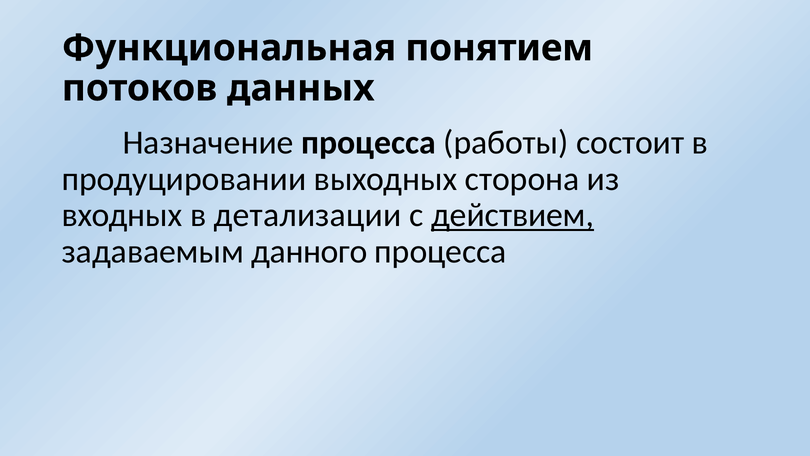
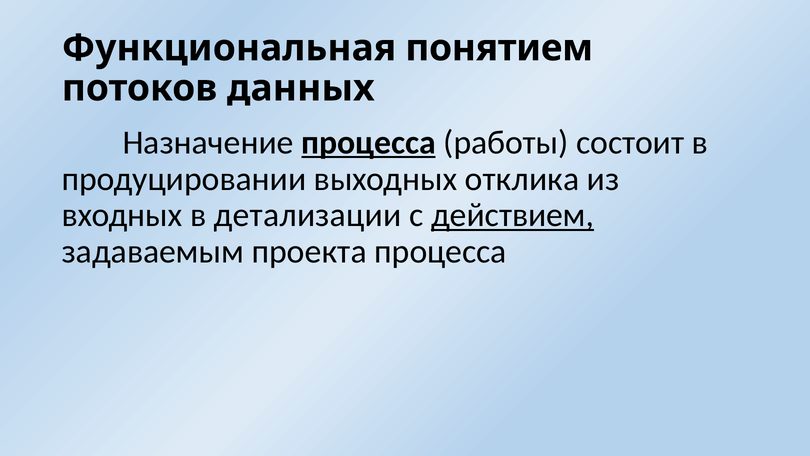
процесса at (369, 142) underline: none -> present
сторона: сторона -> отклика
данного: данного -> проекта
